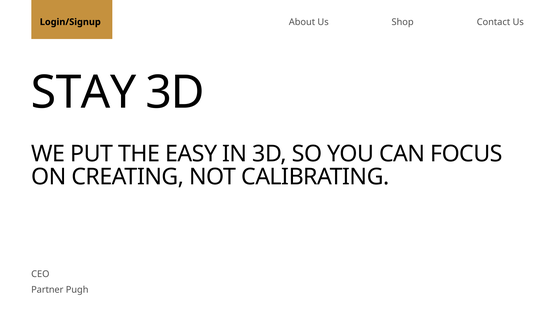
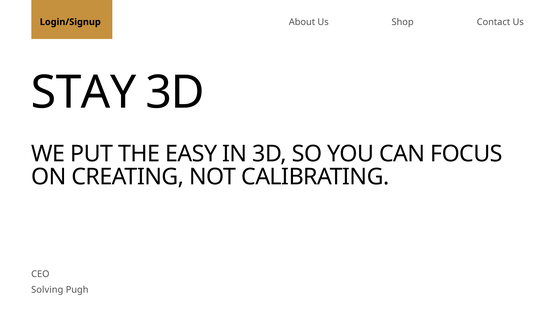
Partner: Partner -> Solving
